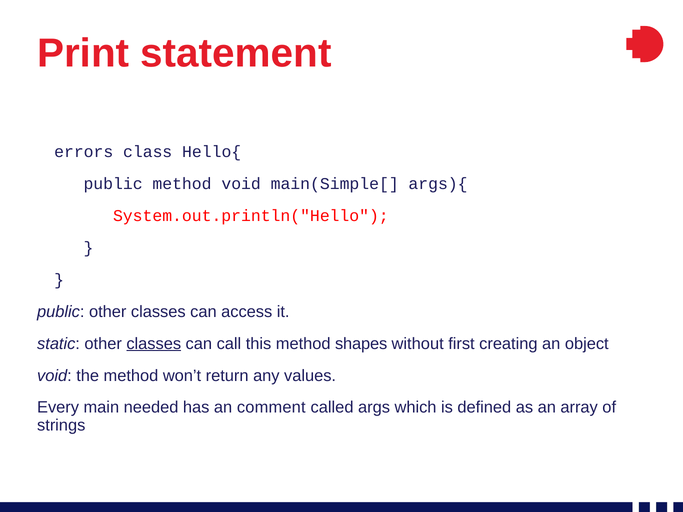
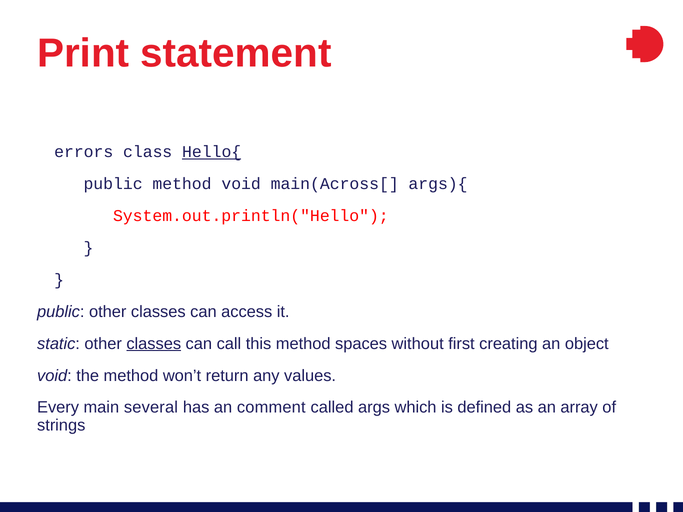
Hello{ underline: none -> present
main(Simple[: main(Simple[ -> main(Across[
shapes: shapes -> spaces
needed: needed -> several
